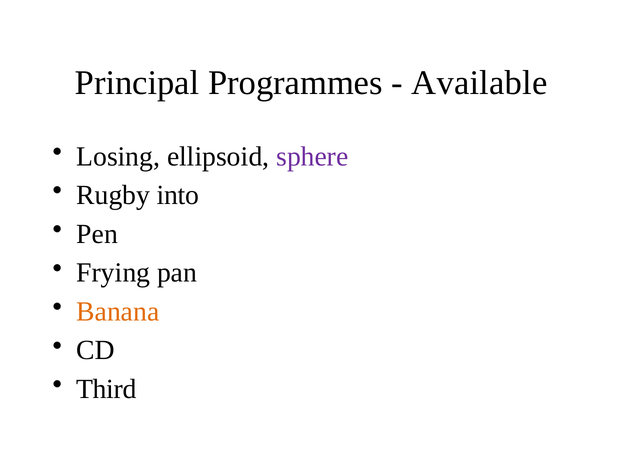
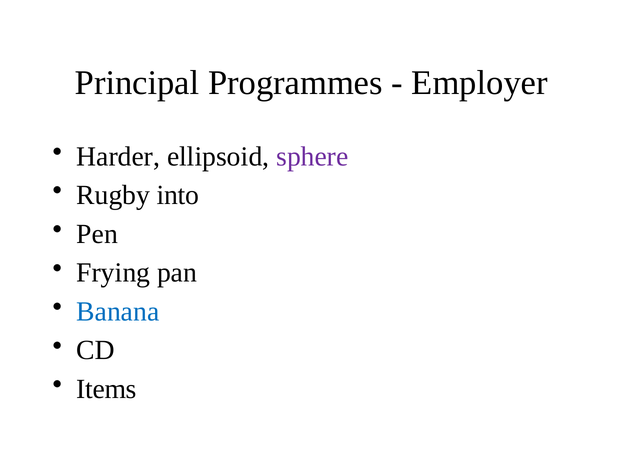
Available: Available -> Employer
Losing: Losing -> Harder
Banana colour: orange -> blue
Third: Third -> Items
